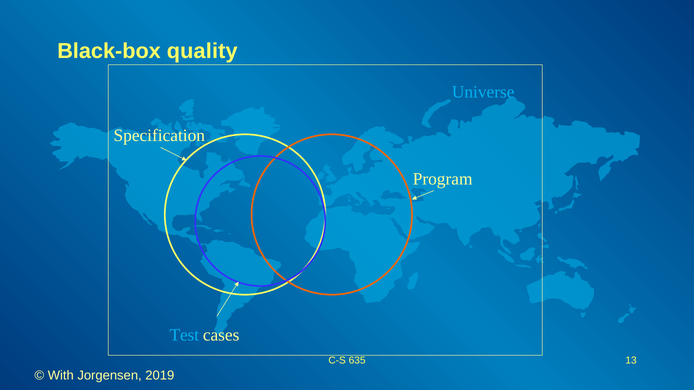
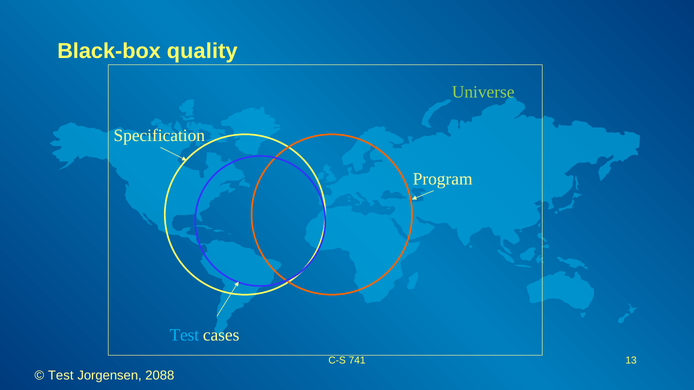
Universe colour: light blue -> light green
635: 635 -> 741
With at (61, 376): With -> Test
2019: 2019 -> 2088
